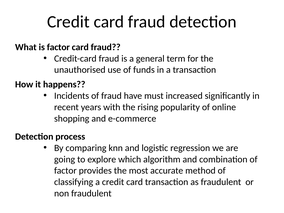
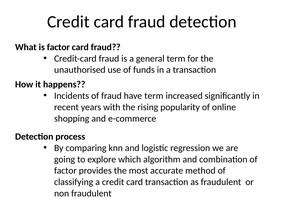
have must: must -> term
